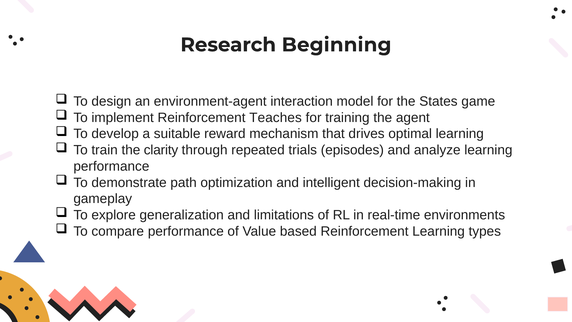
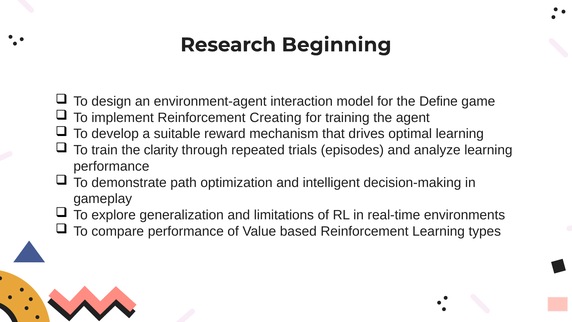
States: States -> Define
Teaches: Teaches -> Creating
